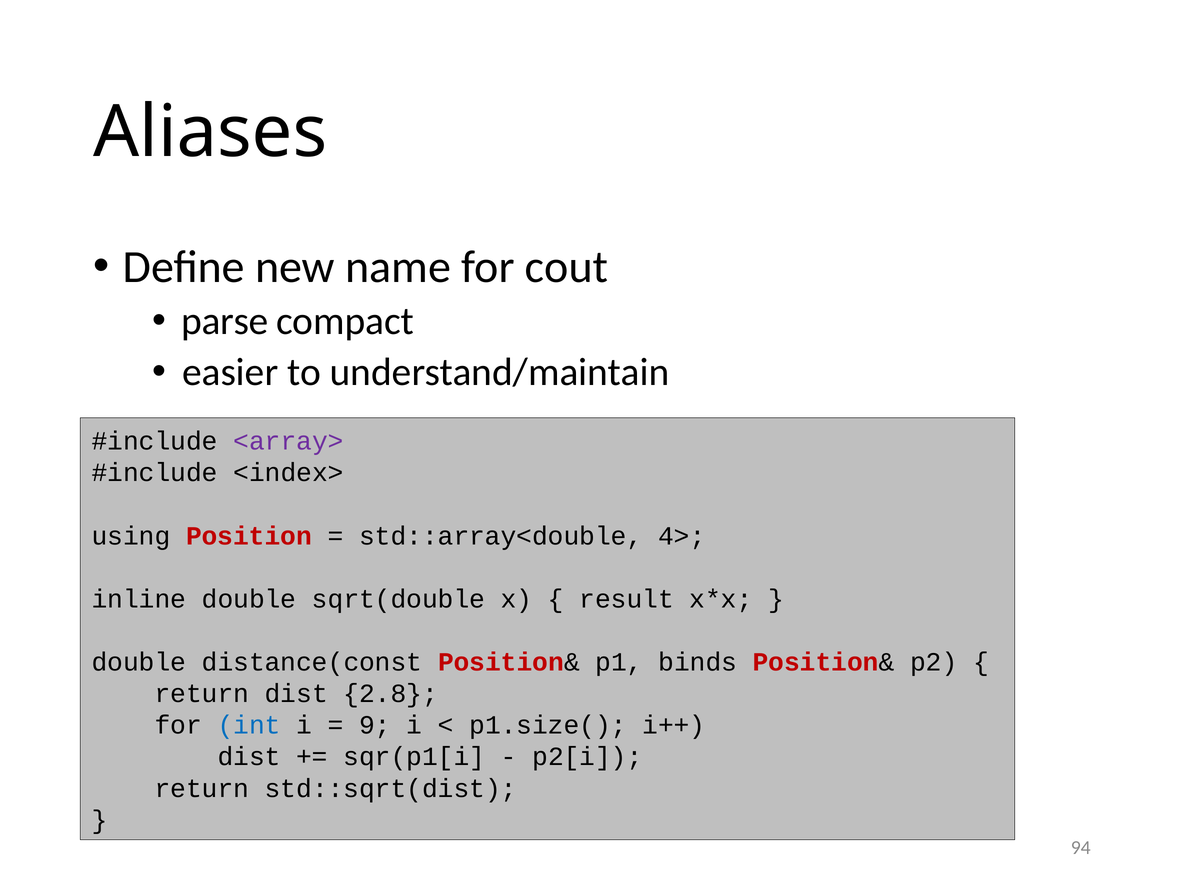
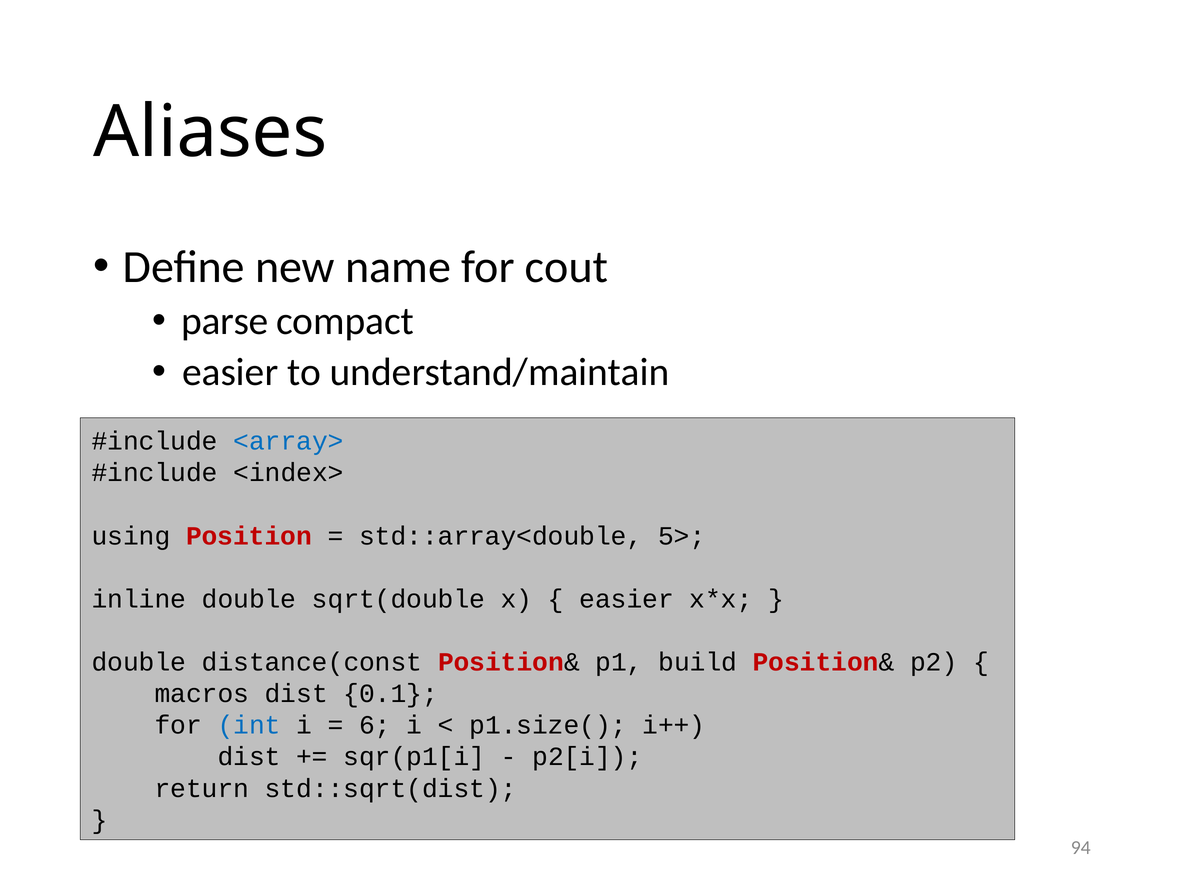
<array> colour: purple -> blue
4>: 4> -> 5>
result at (627, 599): result -> easier
binds: binds -> build
return at (202, 694): return -> macros
2.8: 2.8 -> 0.1
9: 9 -> 6
